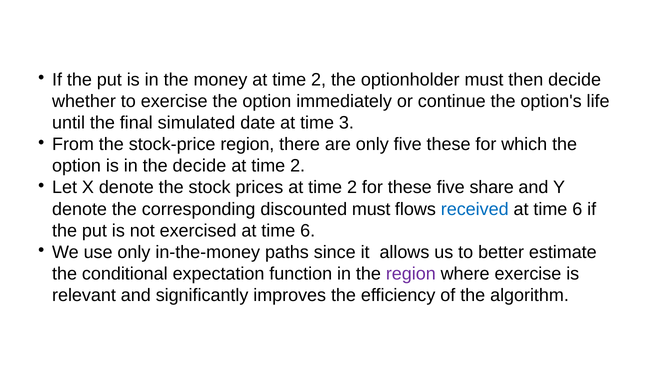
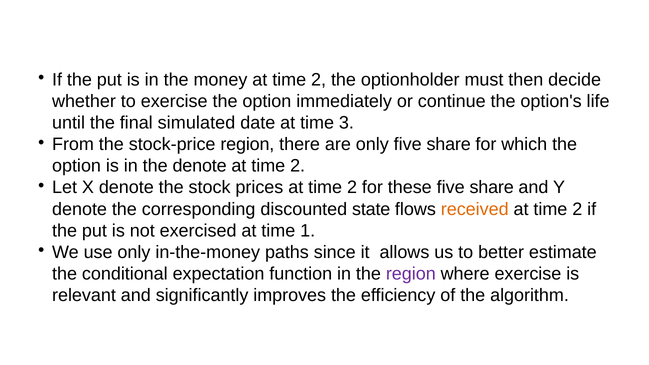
only five these: these -> share
the decide: decide -> denote
discounted must: must -> state
received colour: blue -> orange
6 at (577, 209): 6 -> 2
exercised at time 6: 6 -> 1
